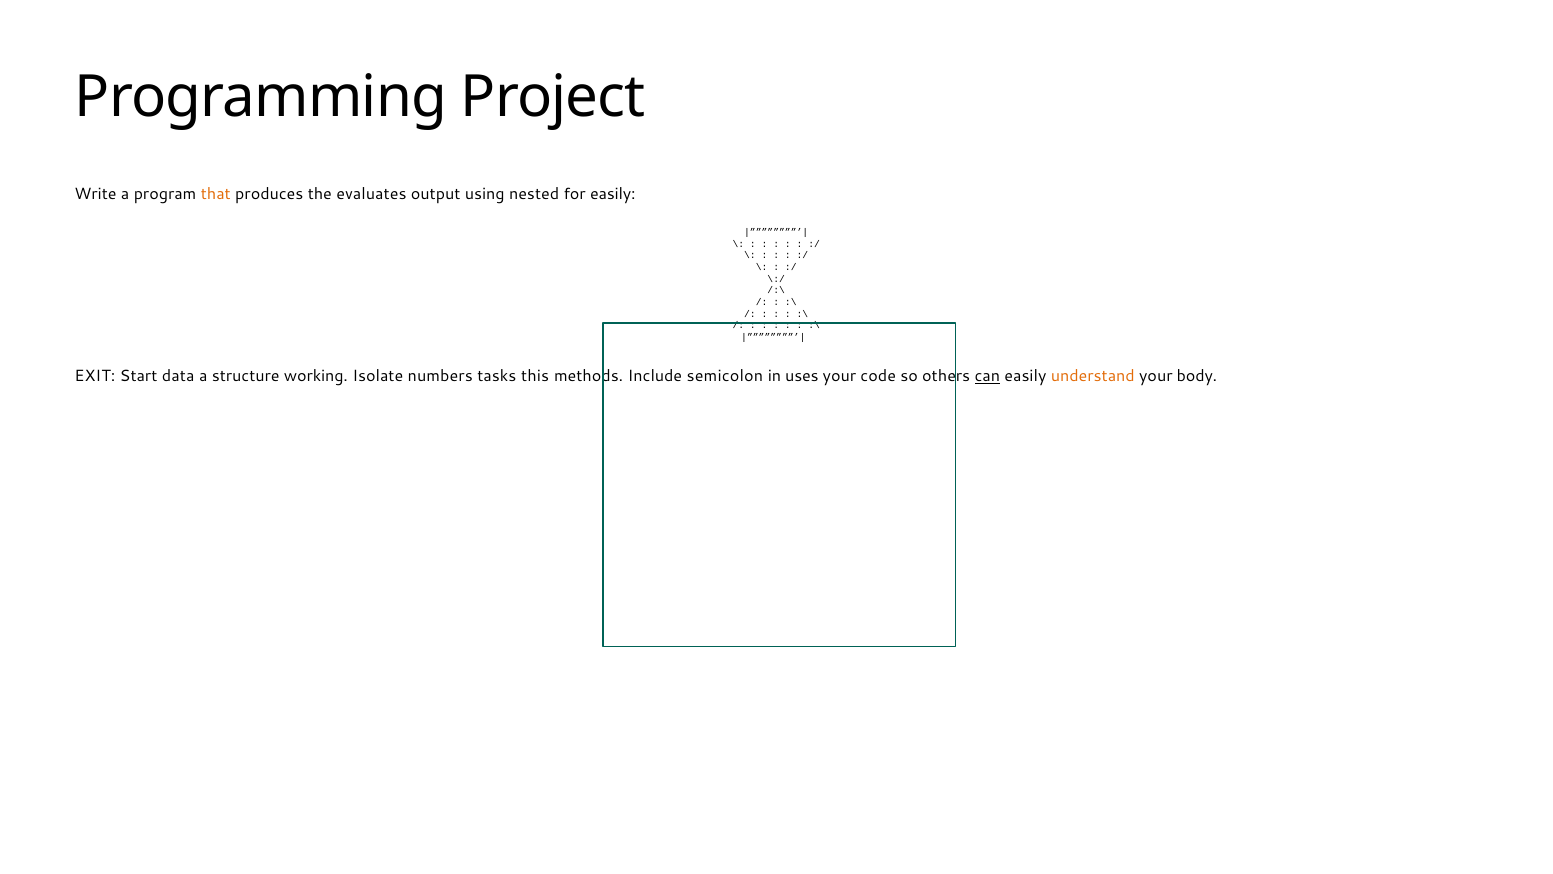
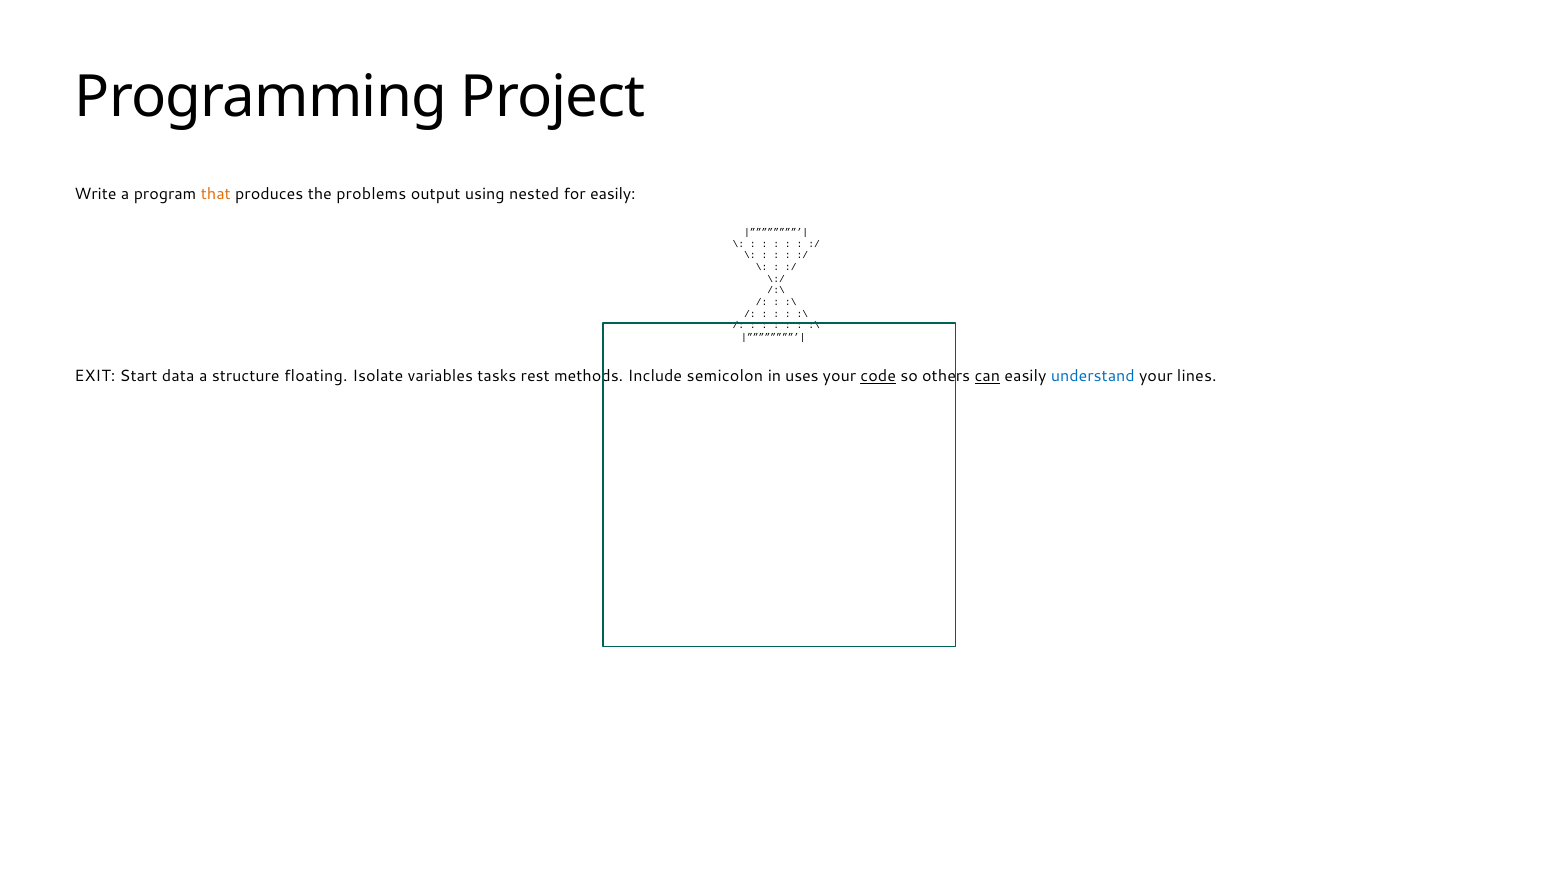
evaluates: evaluates -> problems
working: working -> floating
numbers: numbers -> variables
this: this -> rest
code underline: none -> present
understand colour: orange -> blue
body: body -> lines
